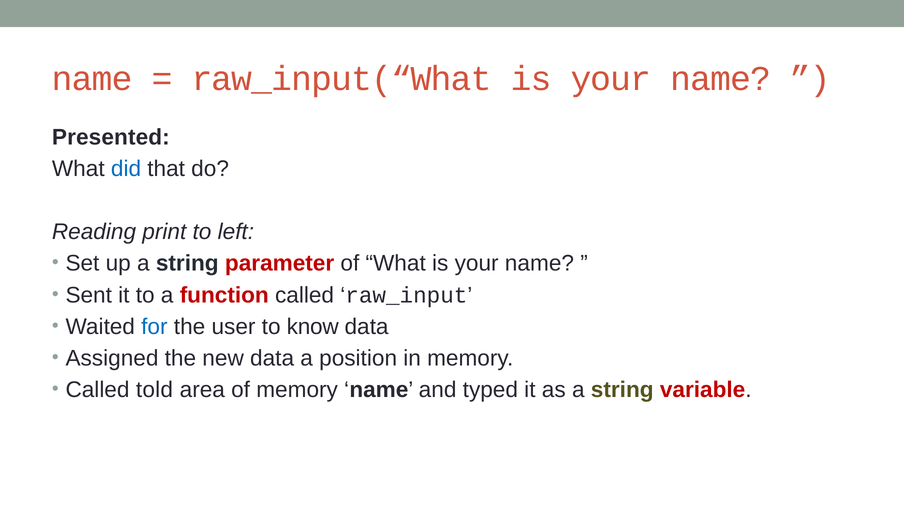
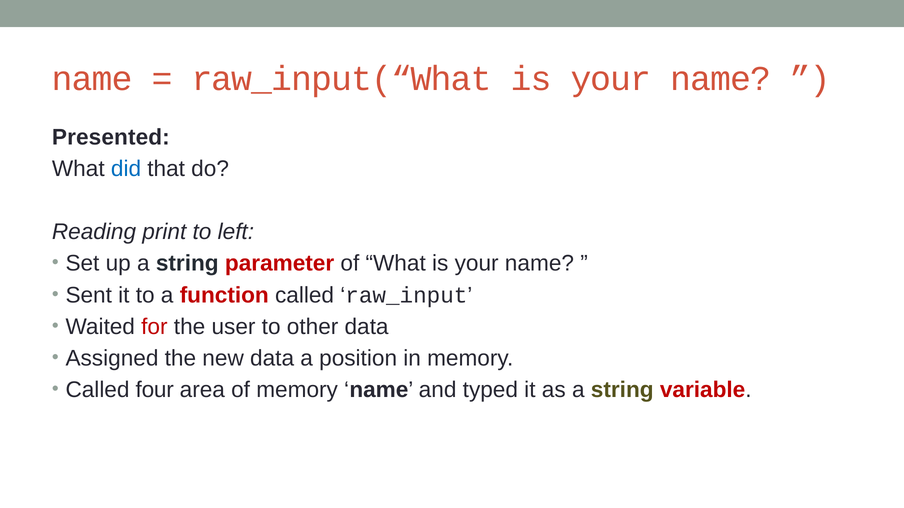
for colour: blue -> red
know: know -> other
told: told -> four
